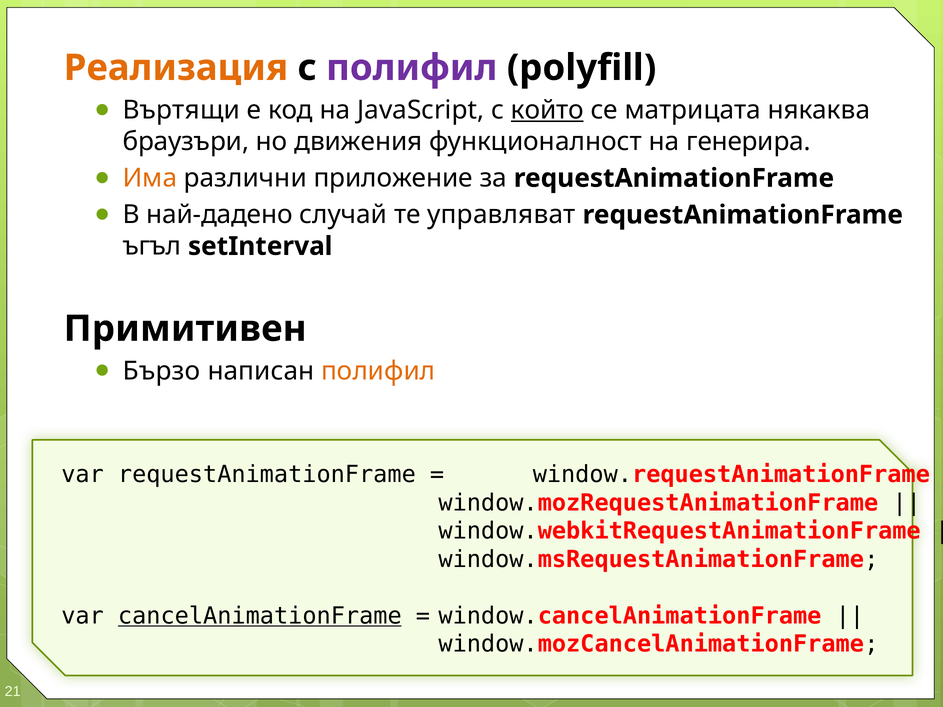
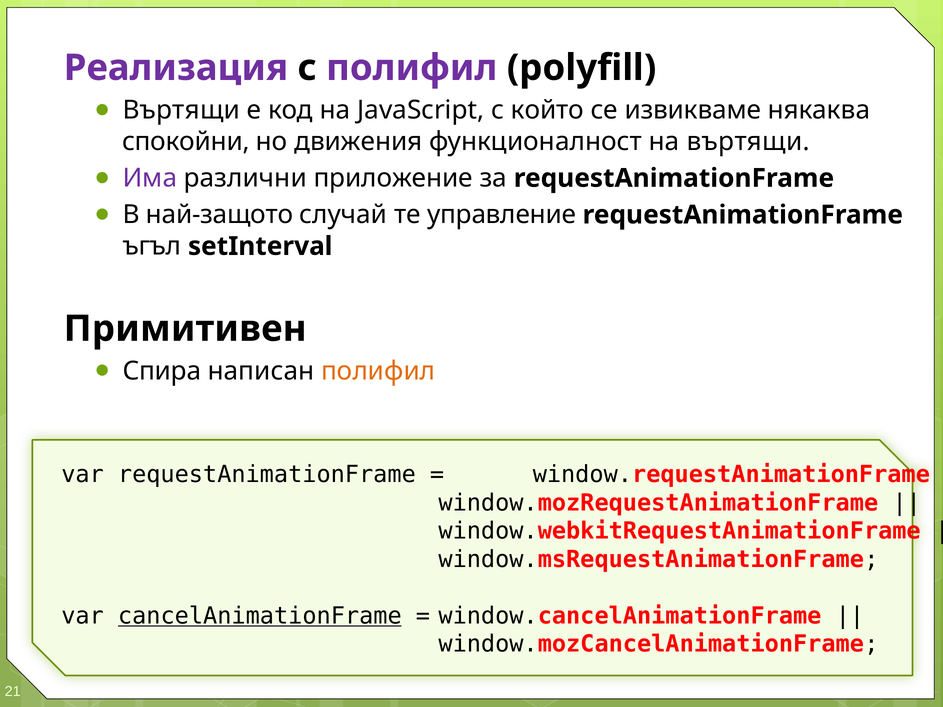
Реализация colour: orange -> purple
който underline: present -> none
матрицата: матрицата -> извикваме
браузъри: браузъри -> спокойни
на генерира: генерира -> въртящи
Има colour: orange -> purple
най-дадено: най-дадено -> най-защото
управляват: управляват -> управление
Бързо: Бързо -> Спира
